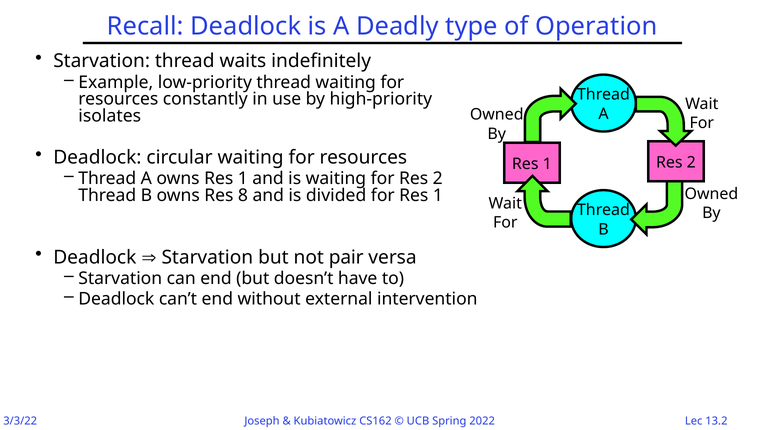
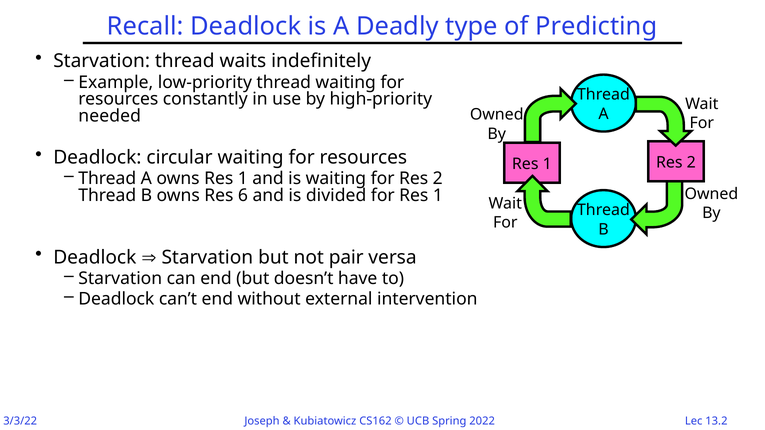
Operation: Operation -> Predicting
isolates: isolates -> needed
8: 8 -> 6
